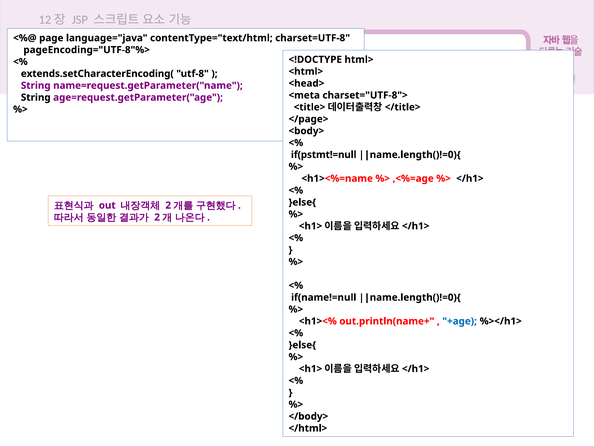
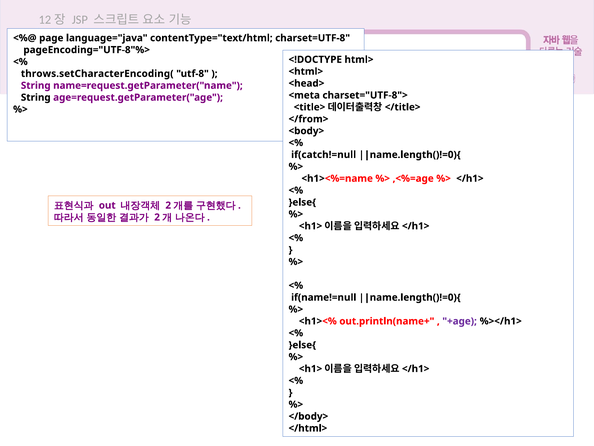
extends.setCharacterEncoding(: extends.setCharacterEncoding( -> throws.setCharacterEncoding(
</page>: </page> -> </from>
if(pstmt!=null: if(pstmt!=null -> if(catch!=null
+age colour: blue -> purple
